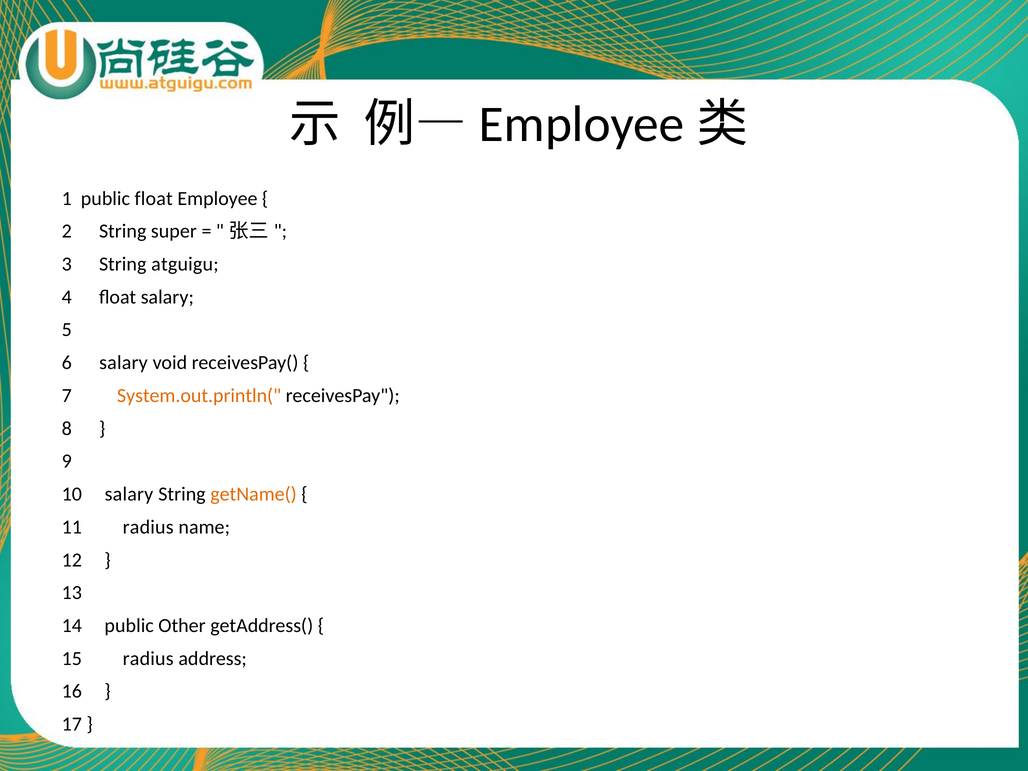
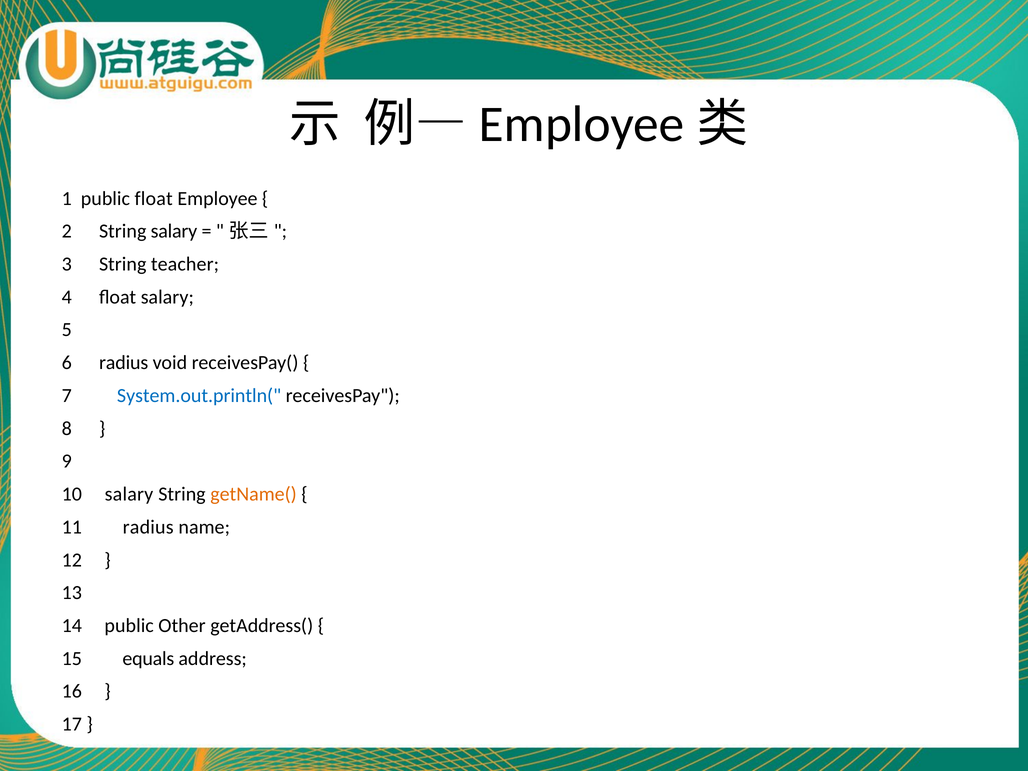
String super: super -> salary
atguigu: atguigu -> teacher
6 salary: salary -> radius
System.out.println( colour: orange -> blue
15 radius: radius -> equals
